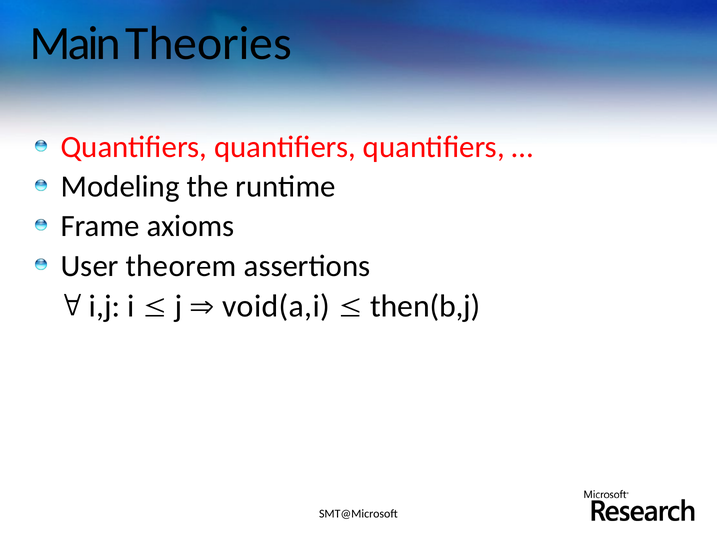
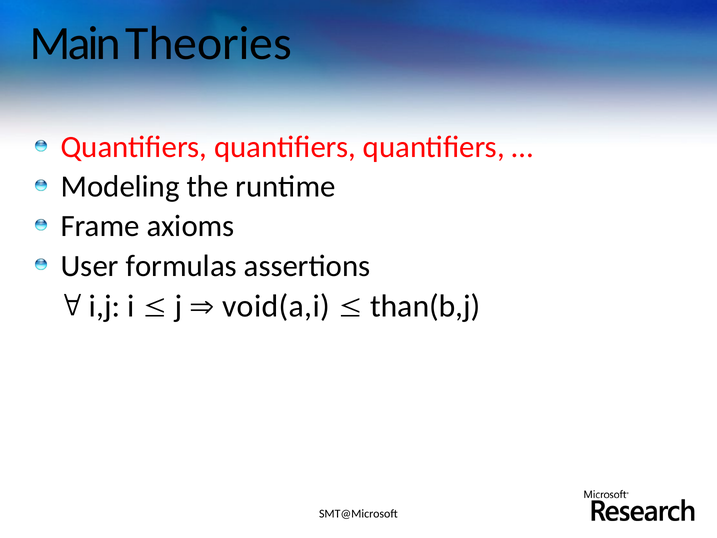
theorem: theorem -> formulas
then(b,j: then(b,j -> than(b,j
